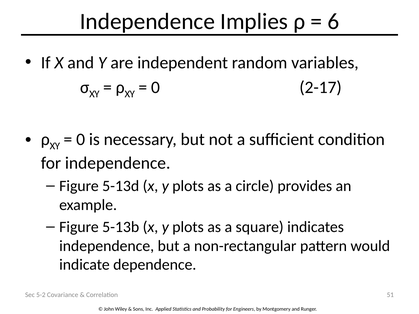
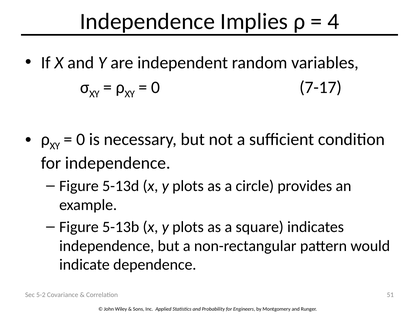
6: 6 -> 4
2-17: 2-17 -> 7-17
